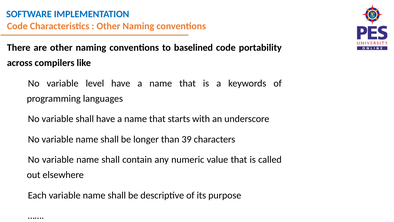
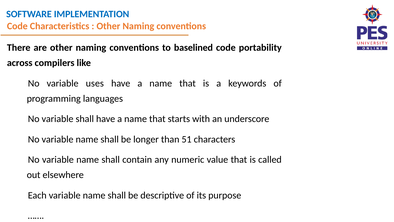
level: level -> uses
39: 39 -> 51
